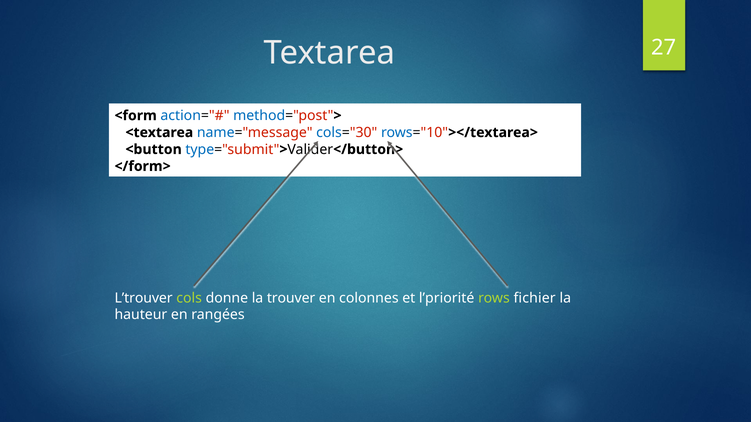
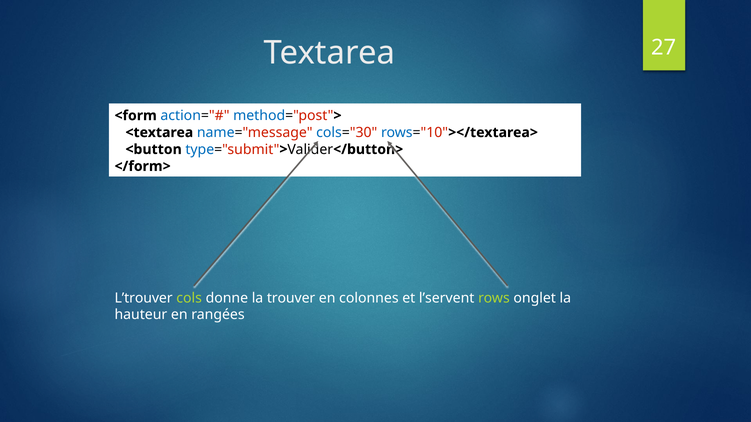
l’priorité: l’priorité -> l’servent
fichier: fichier -> onglet
